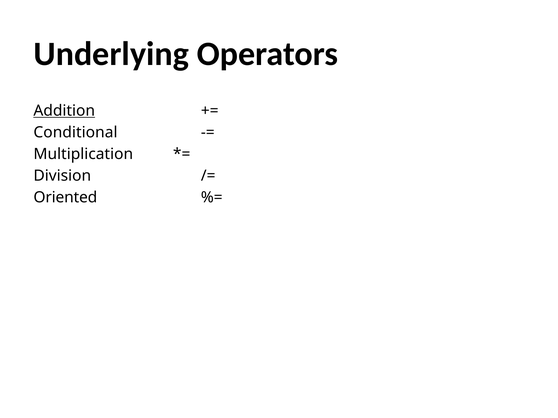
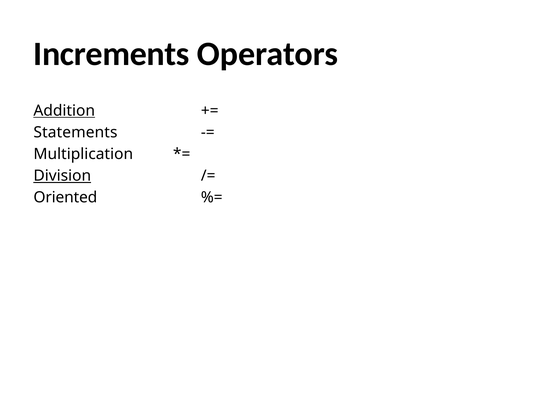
Underlying: Underlying -> Increments
Conditional: Conditional -> Statements
Division underline: none -> present
